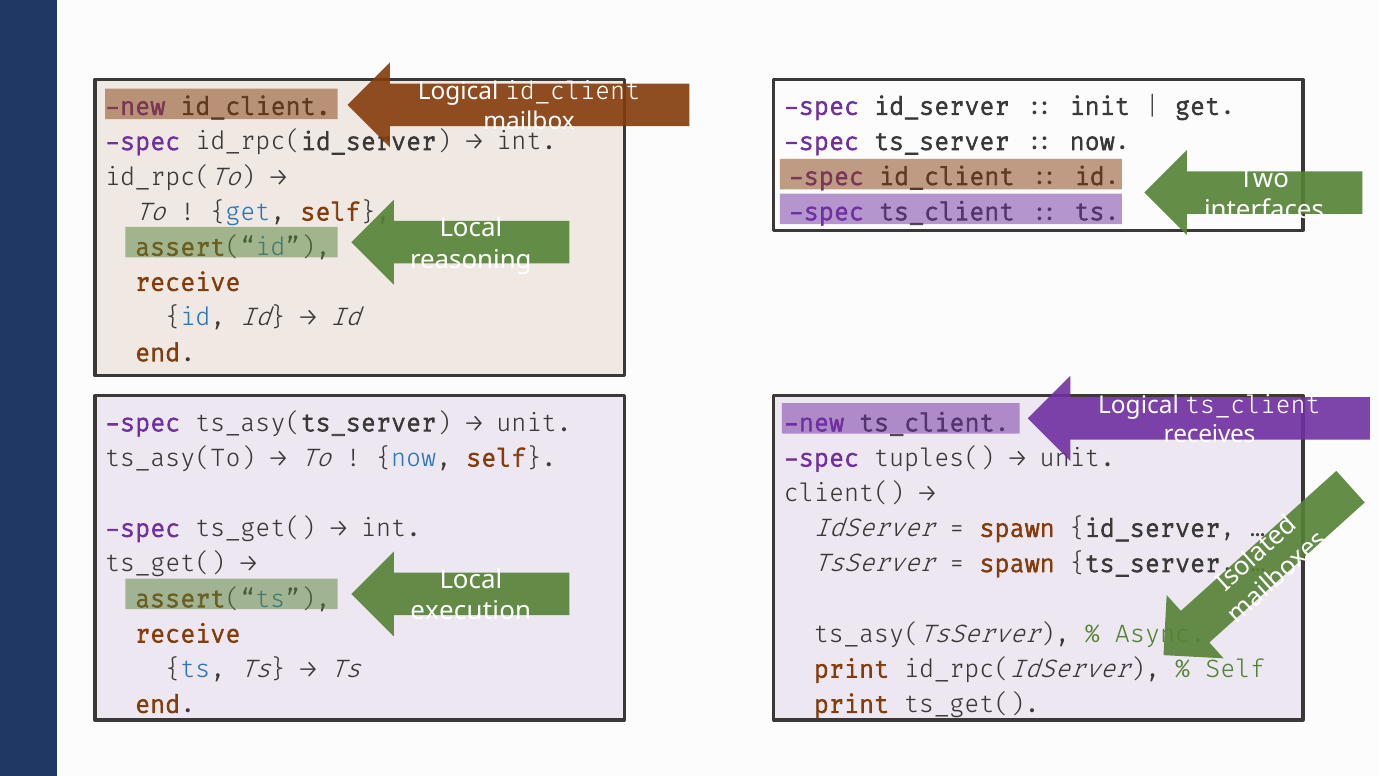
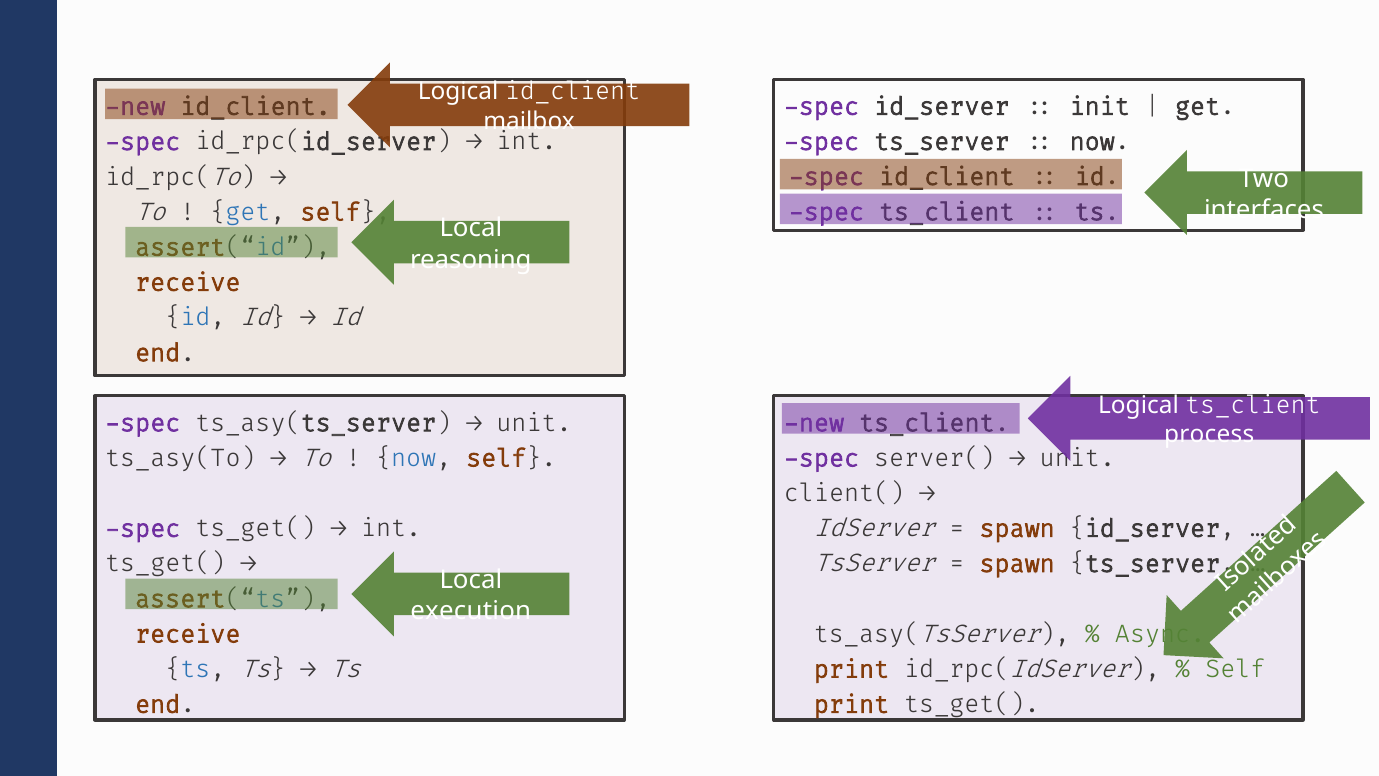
receives: receives -> process
tuples(: tuples( -> server(
